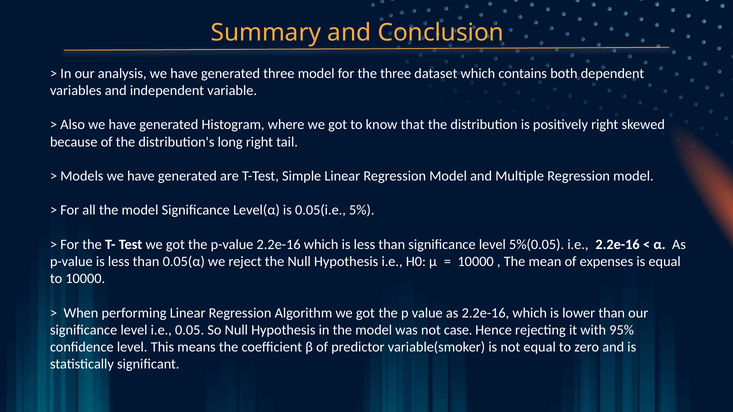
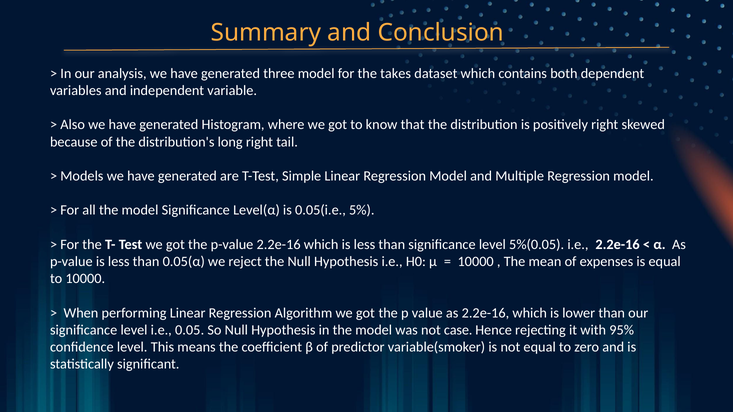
the three: three -> takes
